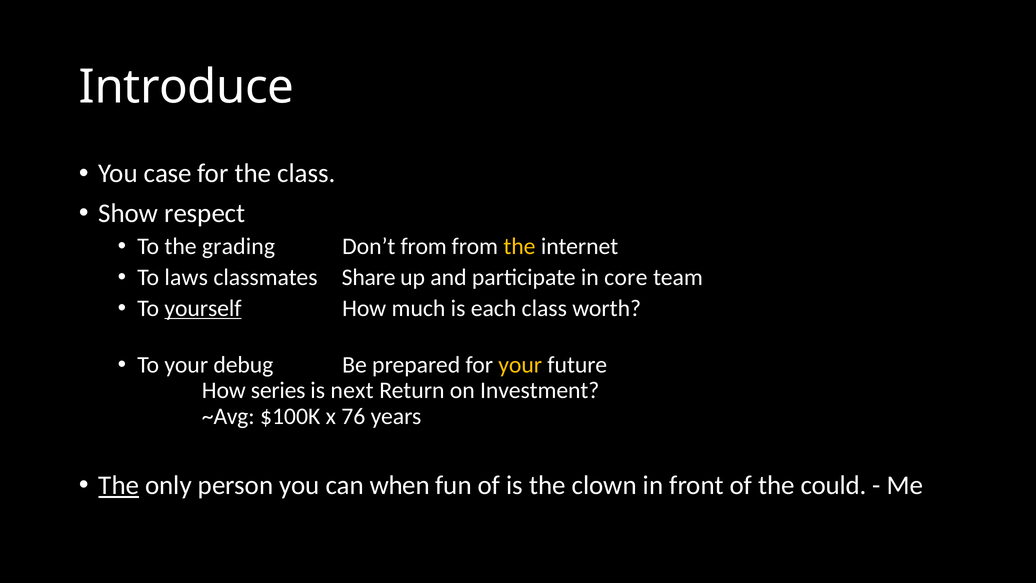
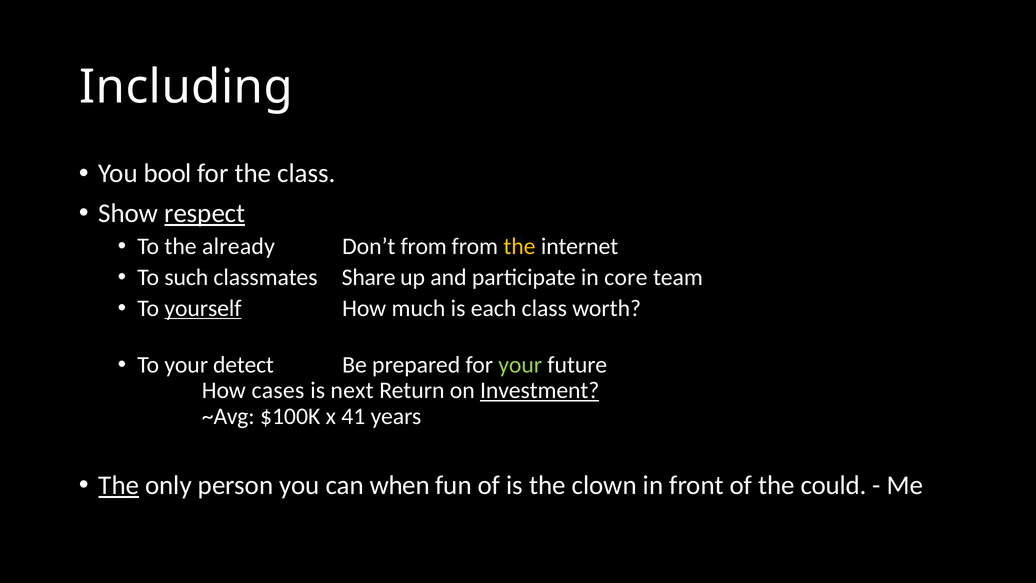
Introduce: Introduce -> Including
case: case -> bool
respect underline: none -> present
grading: grading -> already
laws: laws -> such
debug: debug -> detect
your at (520, 365) colour: yellow -> light green
series: series -> cases
Investment underline: none -> present
76: 76 -> 41
